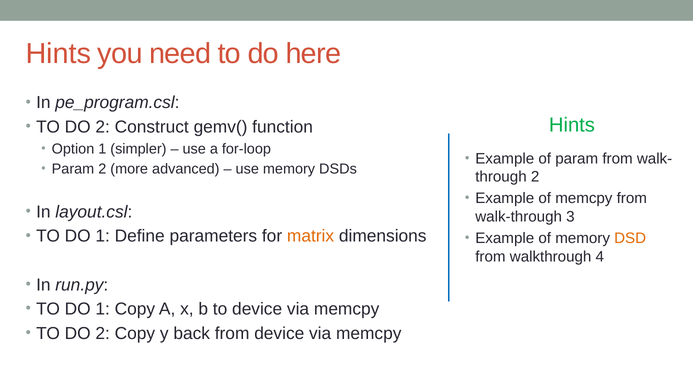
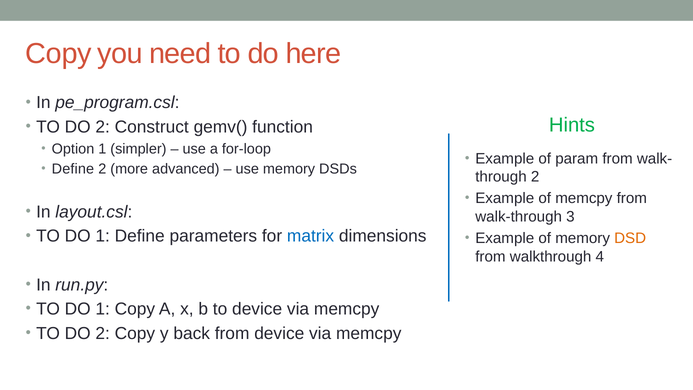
Hints at (58, 54): Hints -> Copy
Param at (73, 169): Param -> Define
matrix colour: orange -> blue
